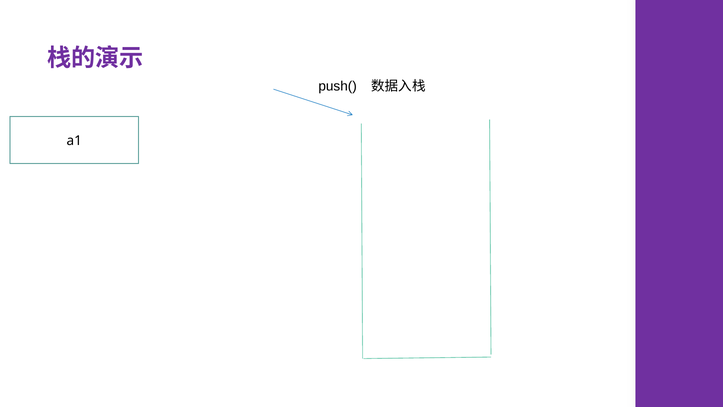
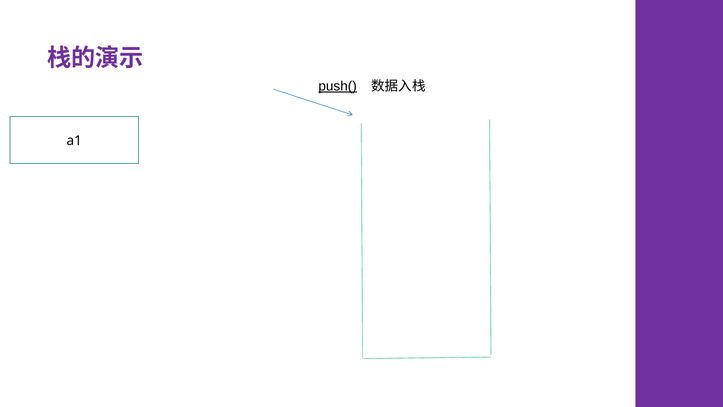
push( underline: none -> present
